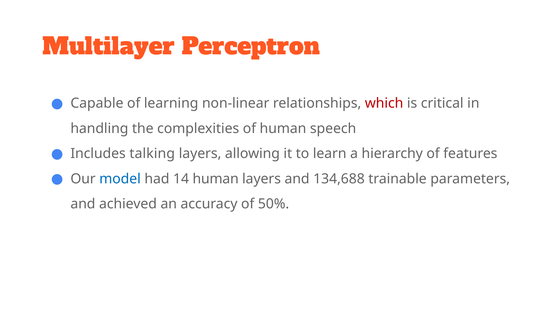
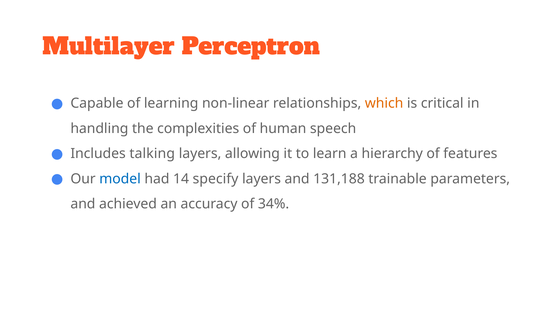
which colour: red -> orange
14 human: human -> specify
134,688: 134,688 -> 131,188
50%: 50% -> 34%
